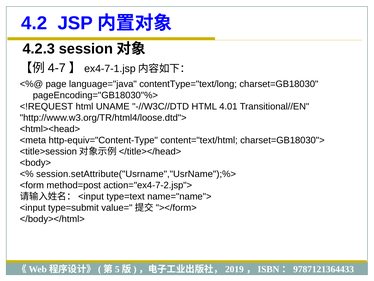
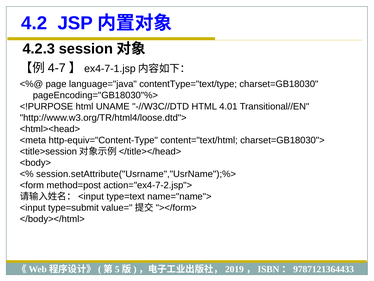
contentType="text/long: contentType="text/long -> contentType="text/type
<!REQUEST: <!REQUEST -> <!PURPOSE
